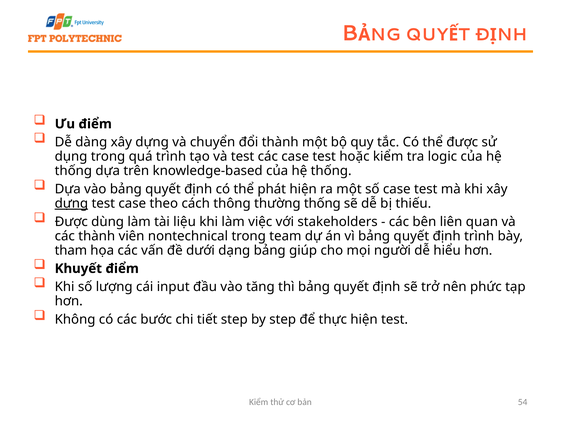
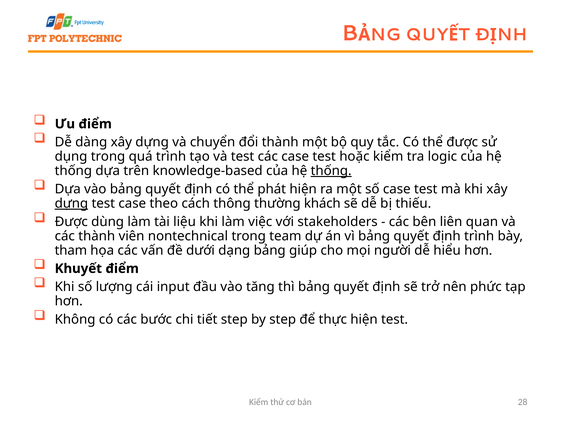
thống at (331, 171) underline: none -> present
thường thống: thống -> khách
54: 54 -> 28
